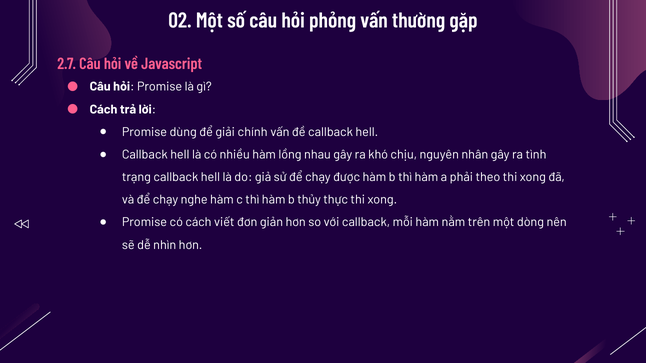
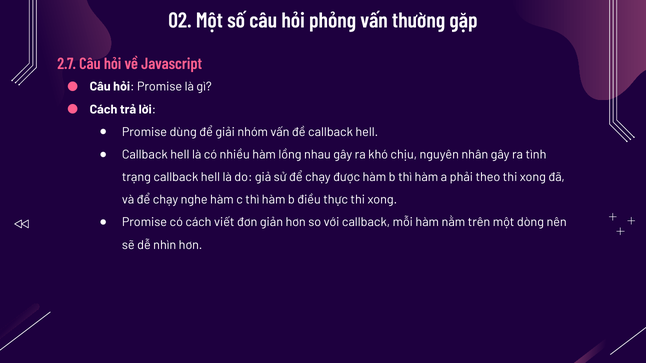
chính: chính -> nhóm
thủy: thủy -> điều
